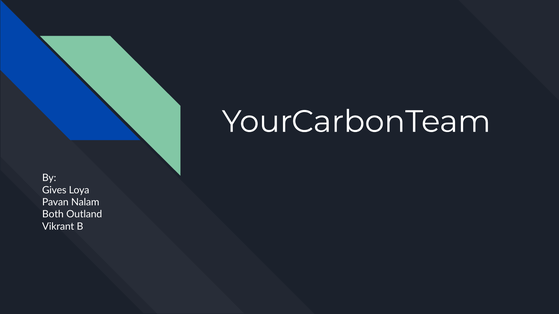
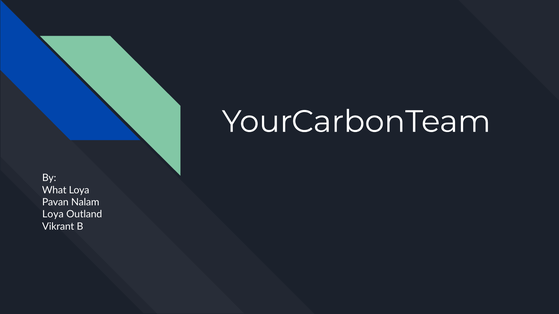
Gives: Gives -> What
Both at (53, 215): Both -> Loya
